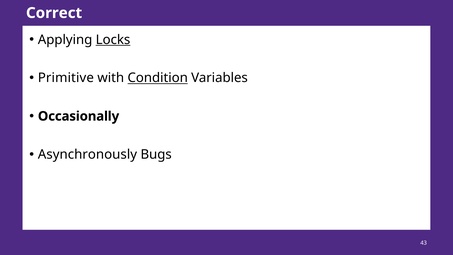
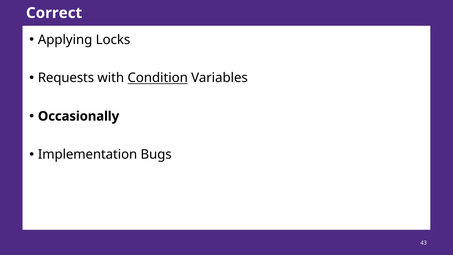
Locks underline: present -> none
Primitive: Primitive -> Requests
Asynchronously: Asynchronously -> Implementation
